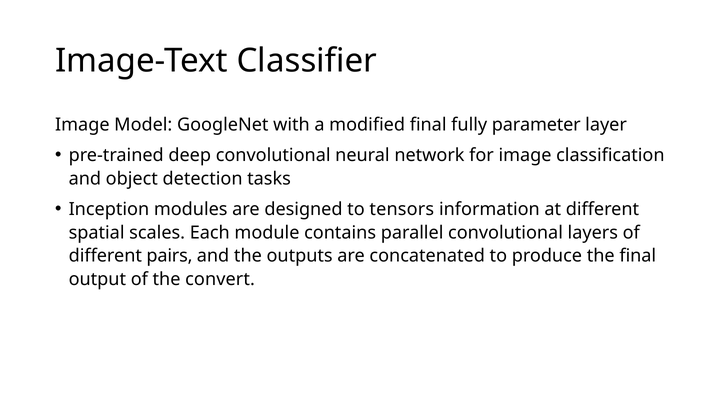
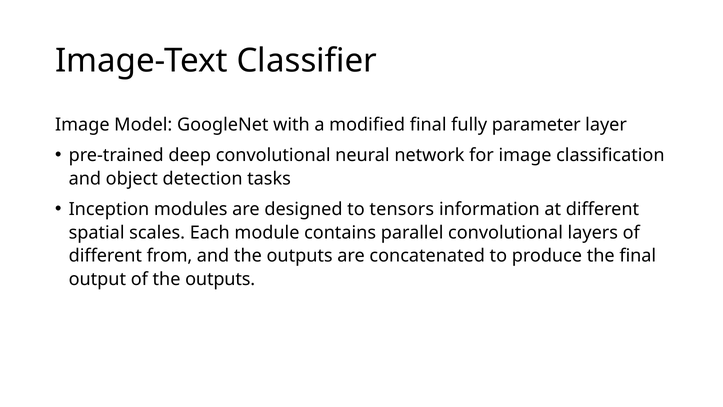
pairs: pairs -> from
of the convert: convert -> outputs
